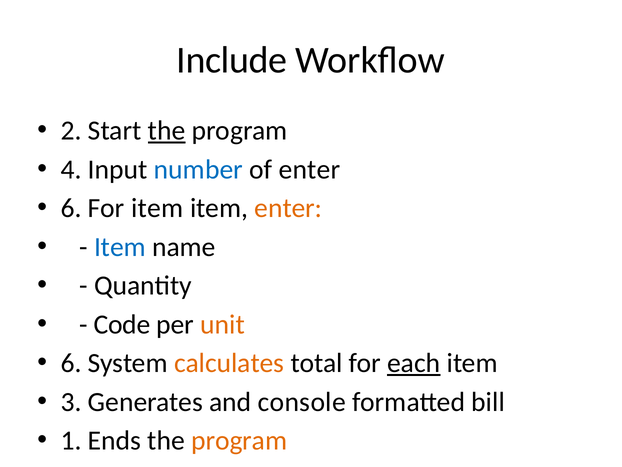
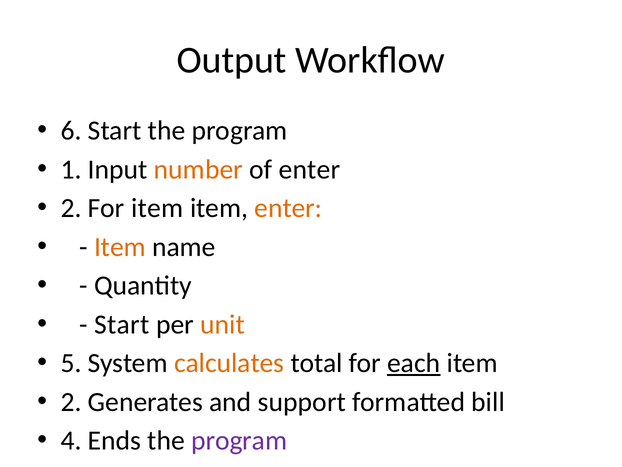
Include: Include -> Output
2: 2 -> 6
the at (167, 130) underline: present -> none
4: 4 -> 1
number colour: blue -> orange
6 at (71, 208): 6 -> 2
Item at (120, 247) colour: blue -> orange
Code at (122, 324): Code -> Start
6 at (71, 363): 6 -> 5
3 at (71, 401): 3 -> 2
console: console -> support
1: 1 -> 4
program at (239, 440) colour: orange -> purple
